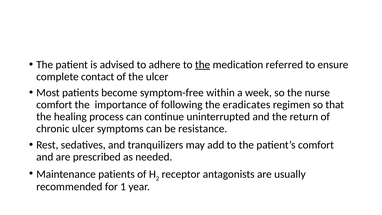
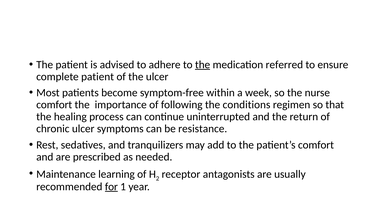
complete contact: contact -> patient
eradicates: eradicates -> conditions
Maintenance patients: patients -> learning
for underline: none -> present
